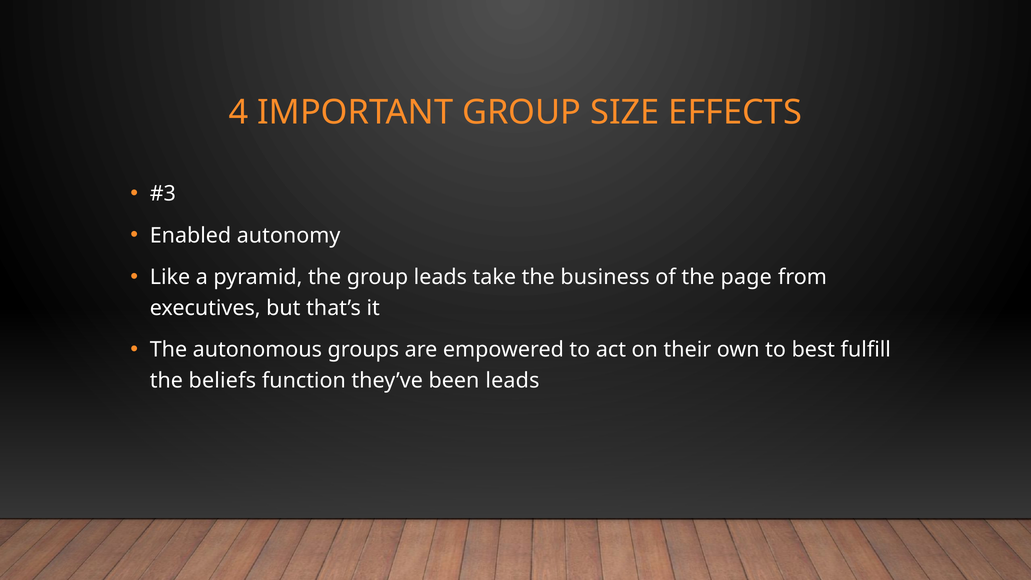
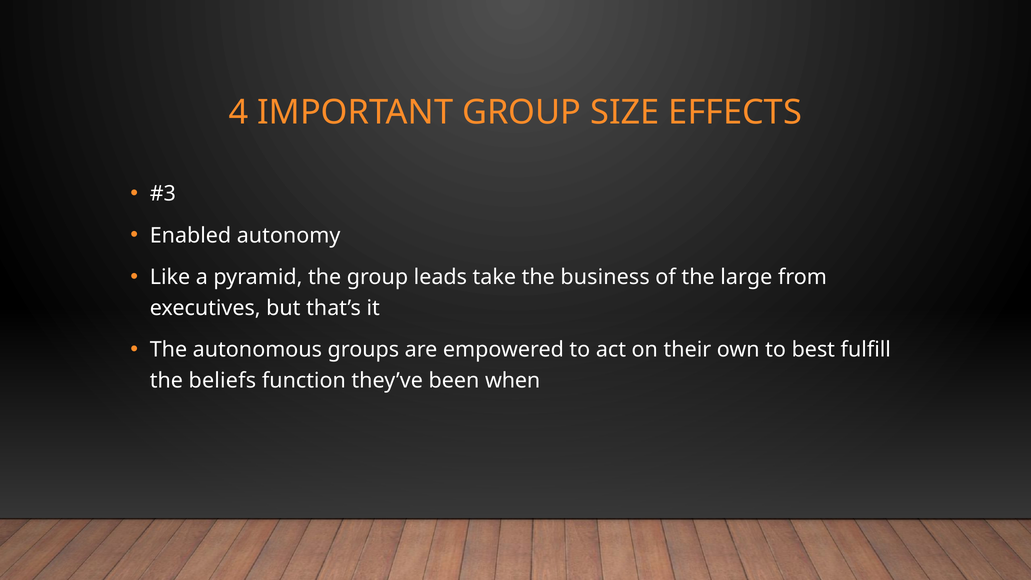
page: page -> large
been leads: leads -> when
